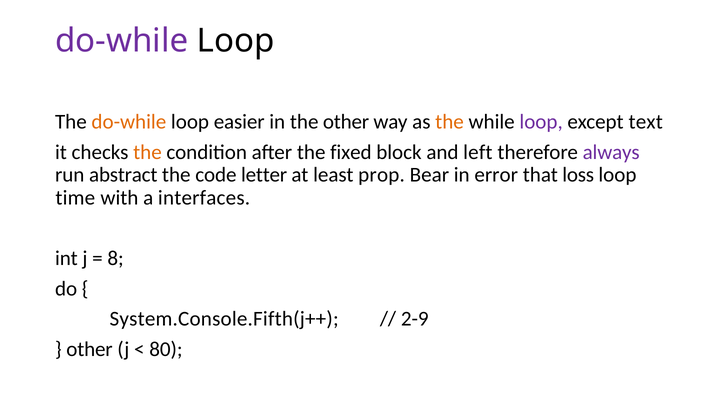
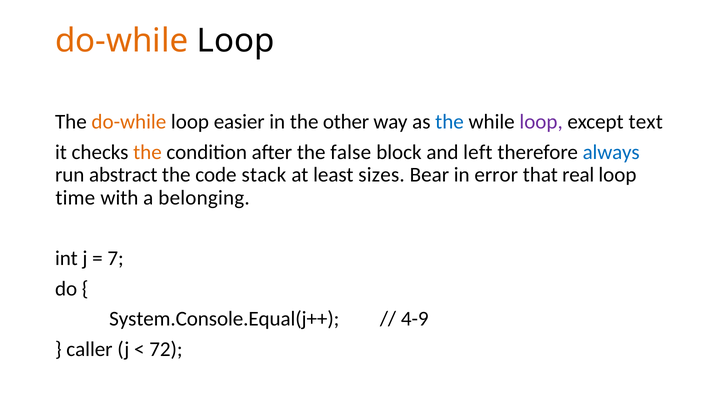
do-while at (122, 41) colour: purple -> orange
the at (450, 122) colour: orange -> blue
fixed: fixed -> false
always colour: purple -> blue
letter: letter -> stack
prop: prop -> sizes
loss: loss -> real
interfaces: interfaces -> belonging
8: 8 -> 7
System.Console.Fifth(j++: System.Console.Fifth(j++ -> System.Console.Equal(j++
2-9: 2-9 -> 4-9
other at (90, 349): other -> caller
80: 80 -> 72
